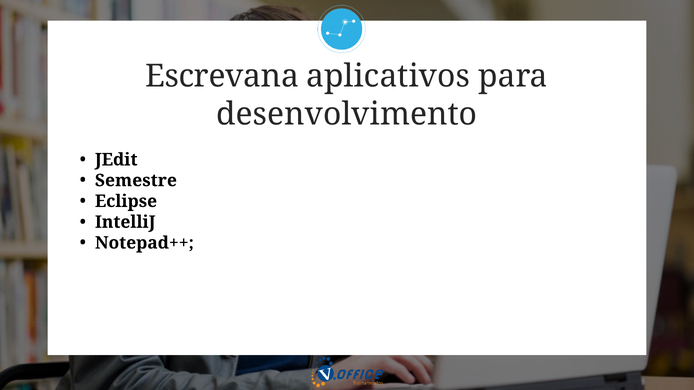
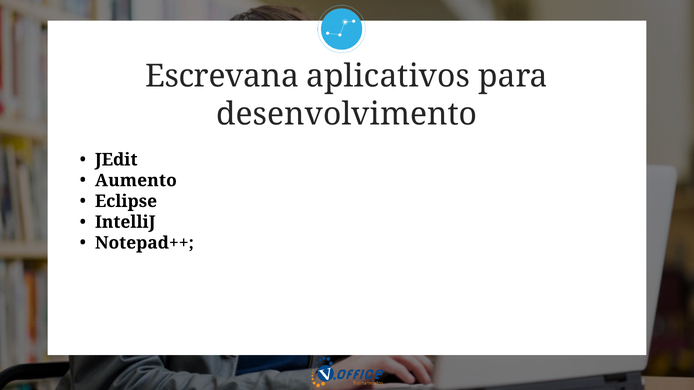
Semestre: Semestre -> Aumento
